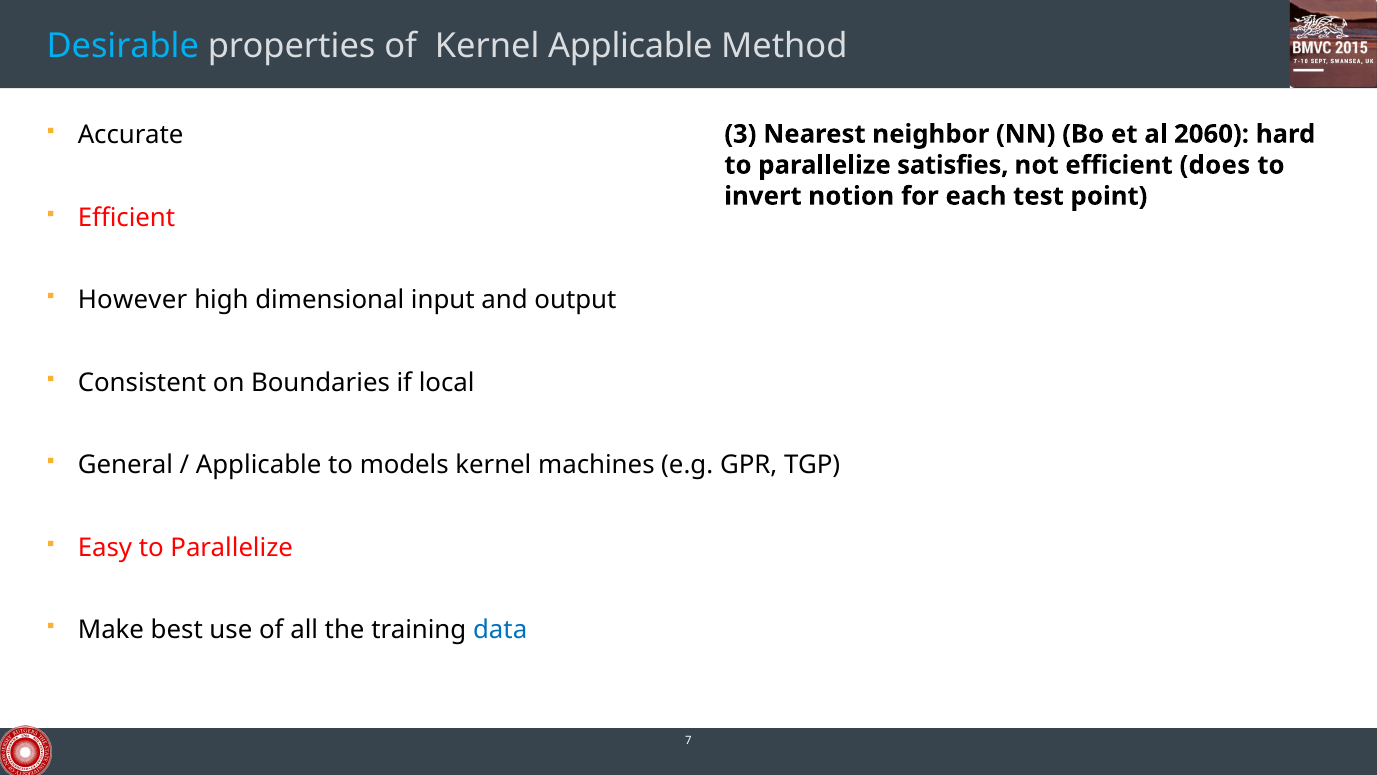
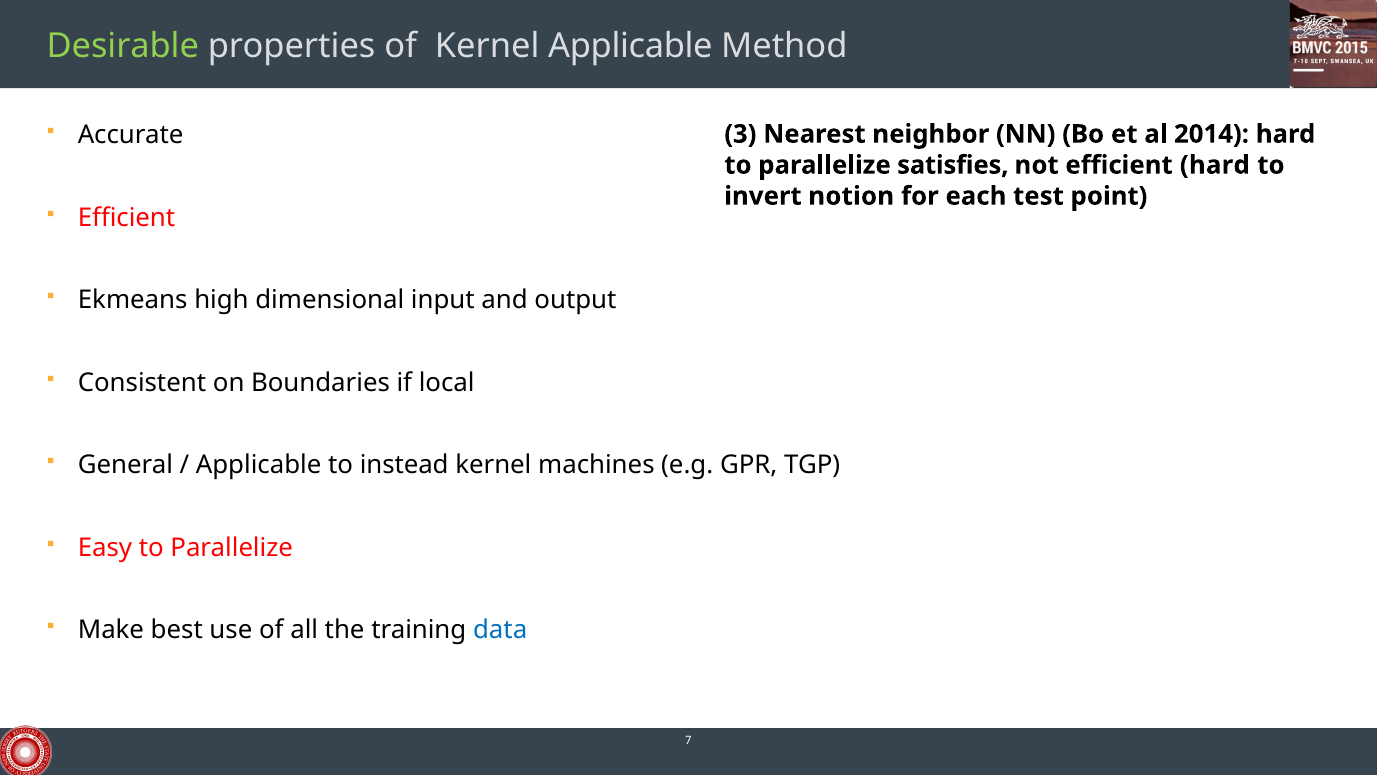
Desirable colour: light blue -> light green
2060: 2060 -> 2014
efficient does: does -> hard
However: However -> Ekmeans
models: models -> instead
